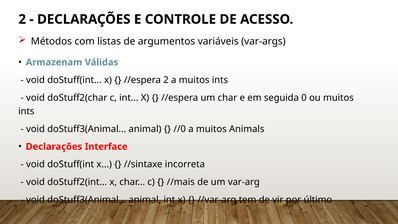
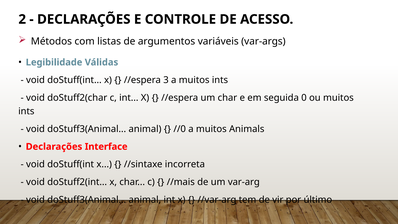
Armazenam: Armazenam -> Legibilidade
//espera 2: 2 -> 3
